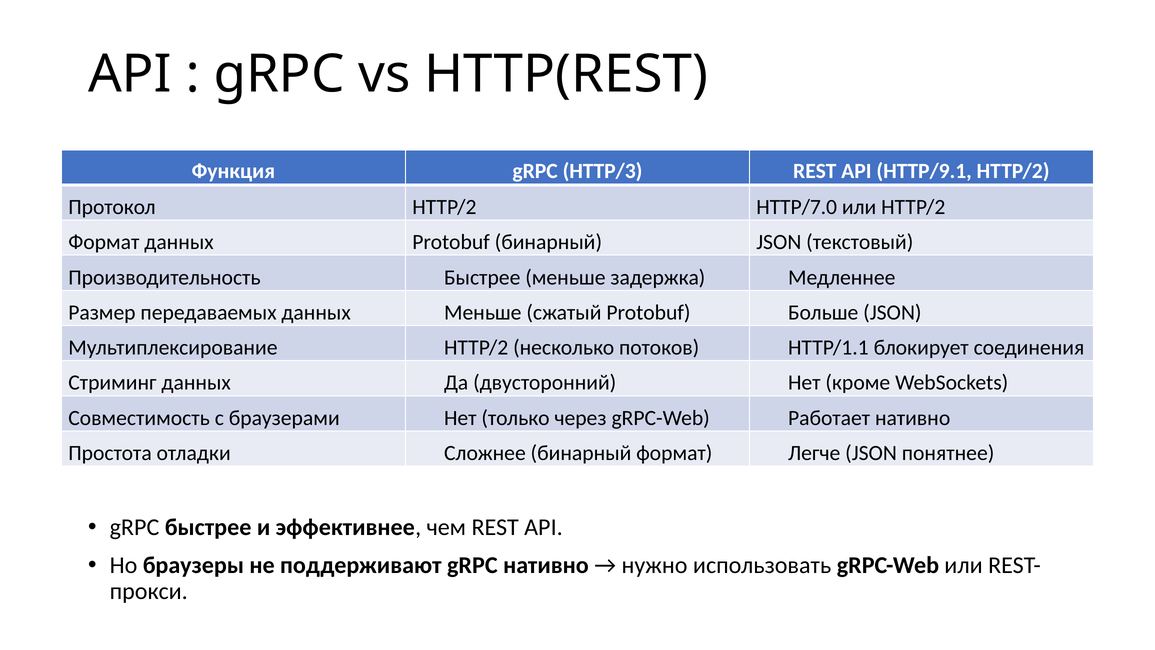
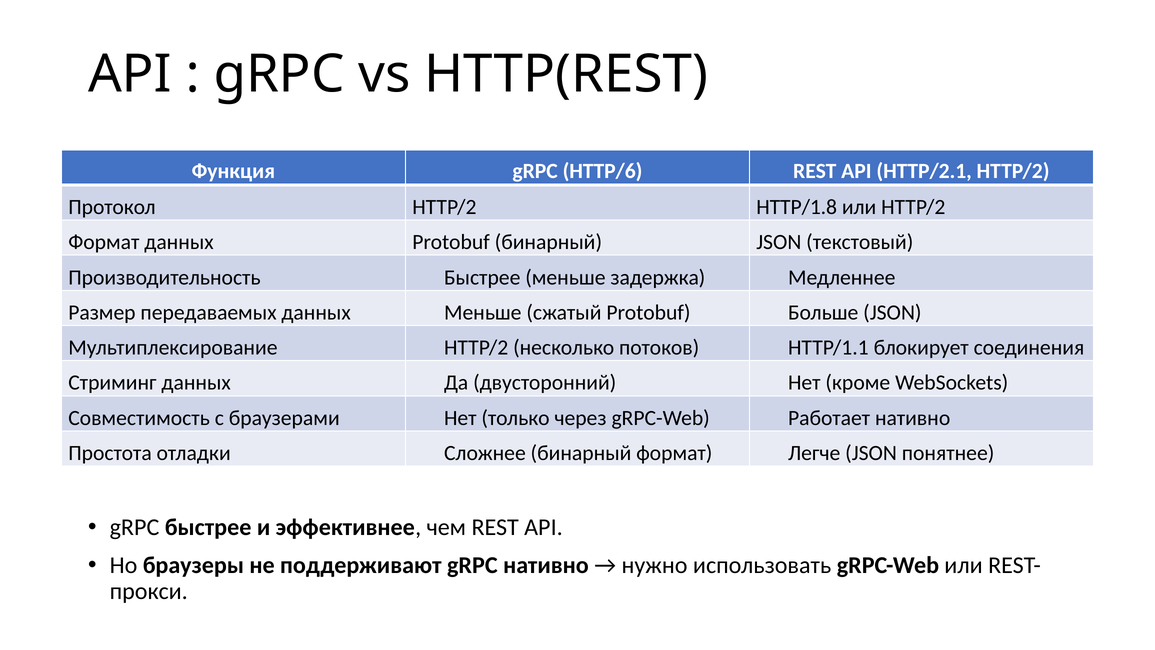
HTTP/3: HTTP/3 -> HTTP/6
HTTP/9.1: HTTP/9.1 -> HTTP/2.1
HTTP/7.0: HTTP/7.0 -> HTTP/1.8
